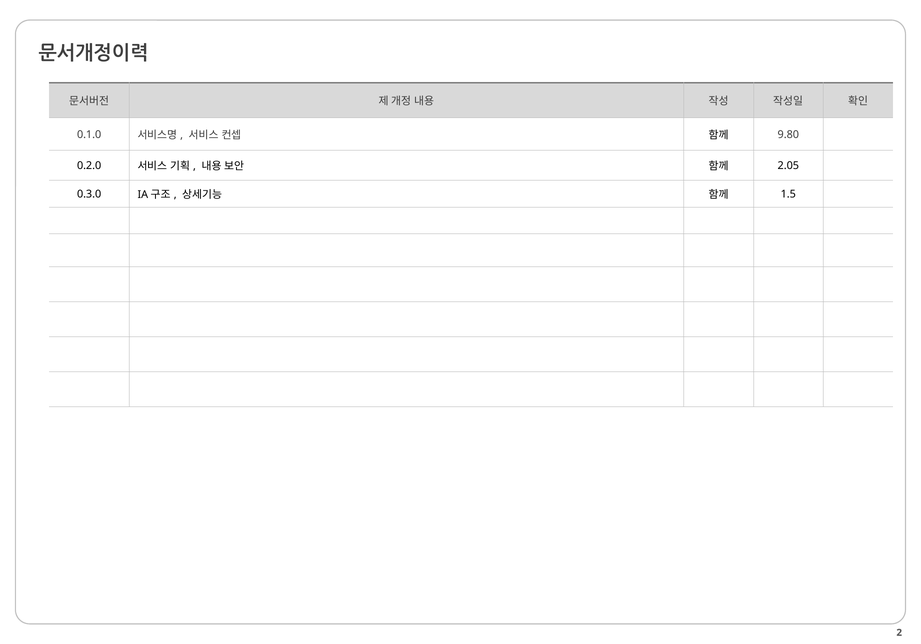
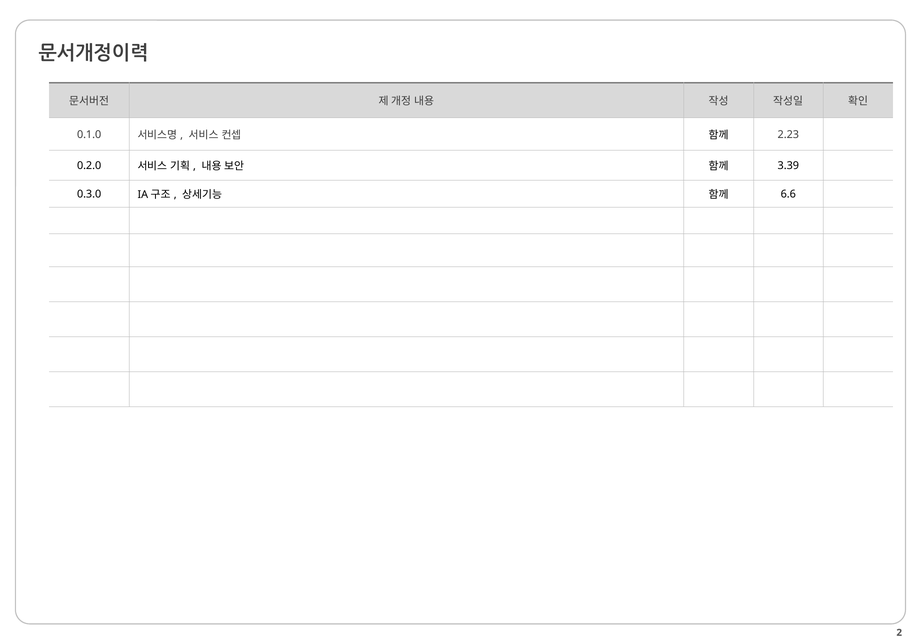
9.80: 9.80 -> 2.23
2.05: 2.05 -> 3.39
1.5: 1.5 -> 6.6
